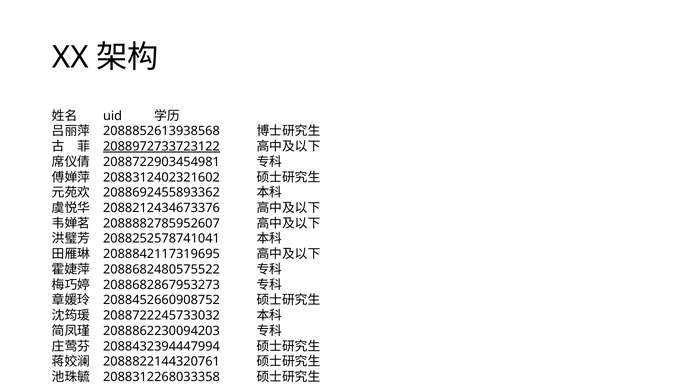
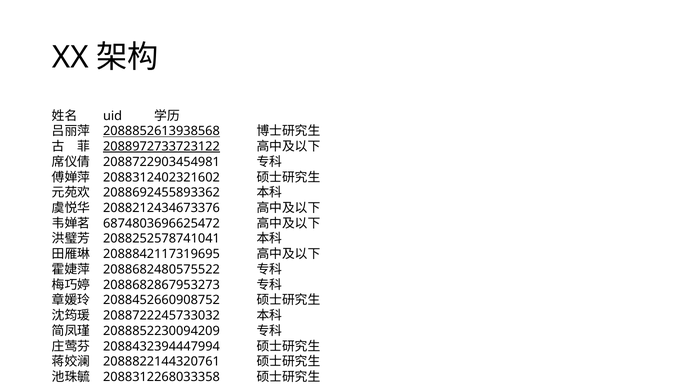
2088852613938568 underline: none -> present
2088882785952607: 2088882785952607 -> 6874803696625472
2088862230094203: 2088862230094203 -> 2088852230094209
